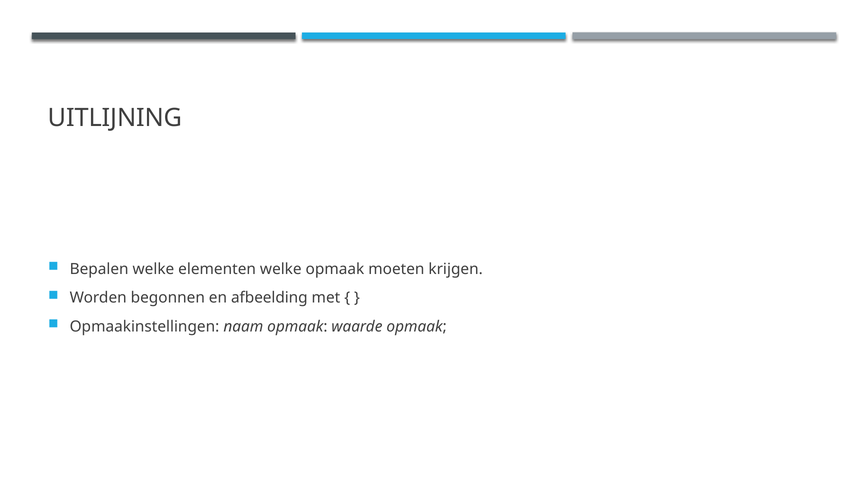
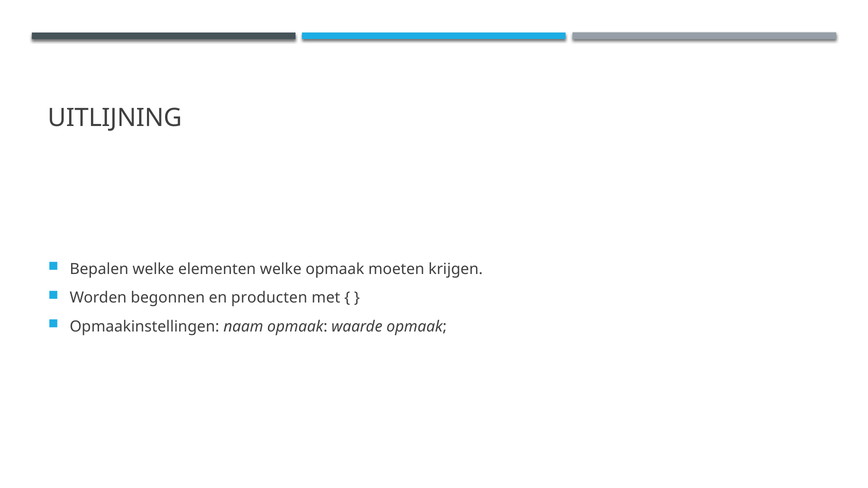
afbeelding: afbeelding -> producten
